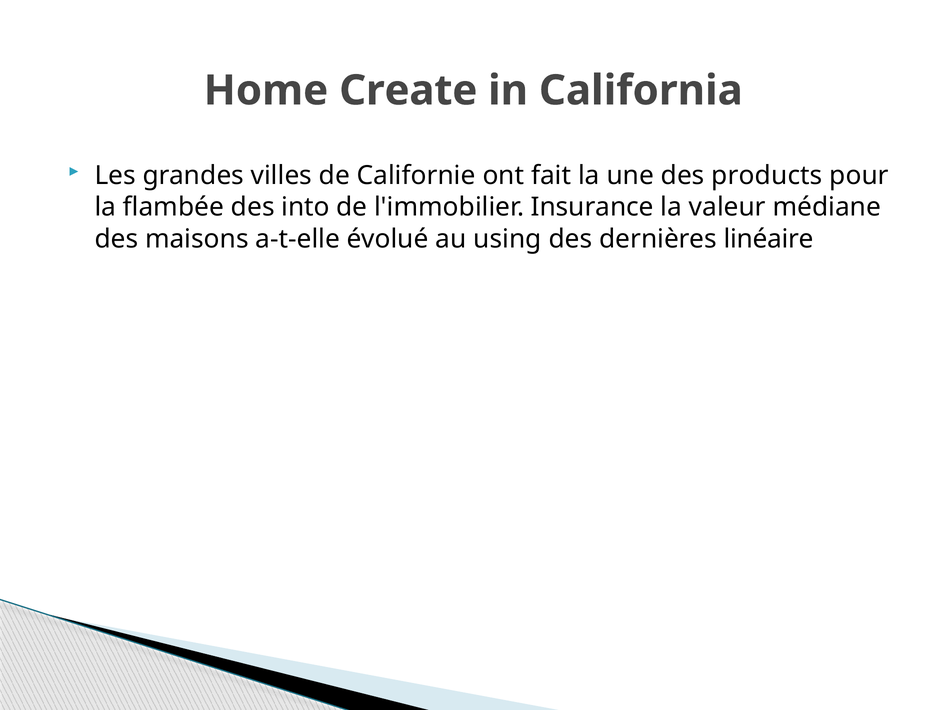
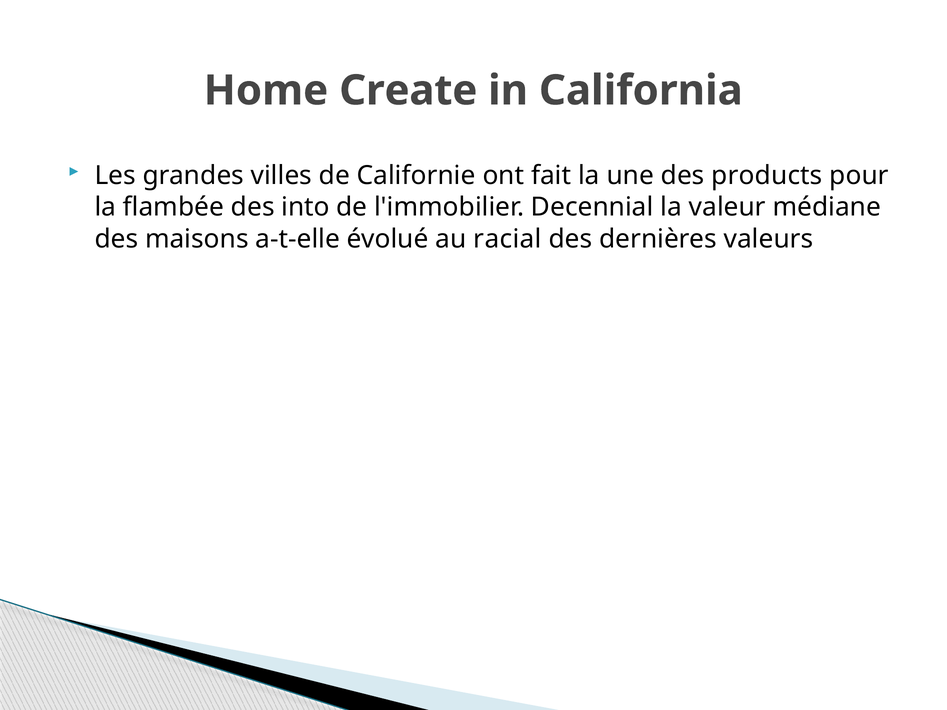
Insurance: Insurance -> Decennial
using: using -> racial
linéaire: linéaire -> valeurs
